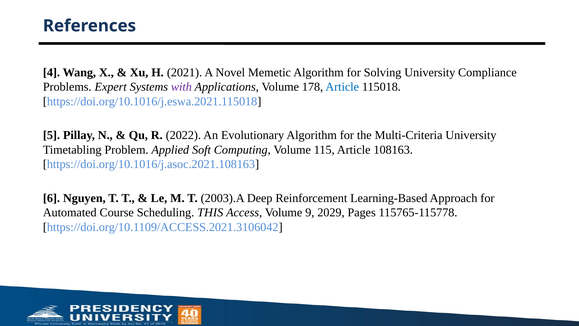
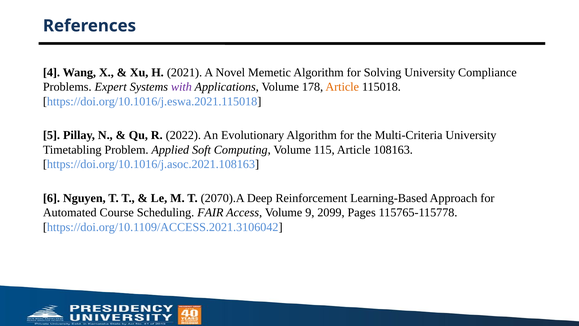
Article at (342, 87) colour: blue -> orange
2003).A: 2003).A -> 2070).A
THIS: THIS -> FAIR
2029: 2029 -> 2099
